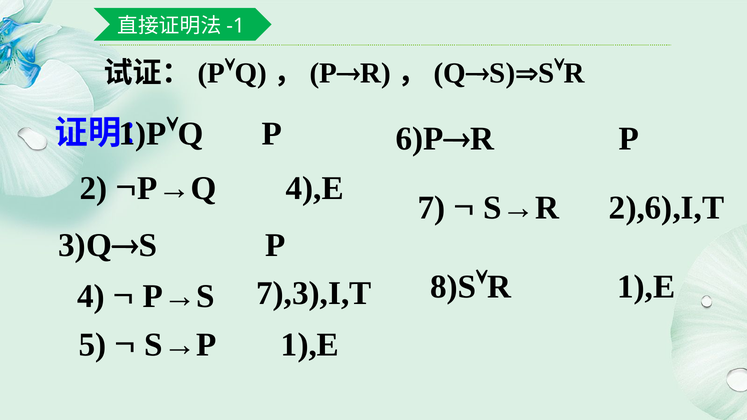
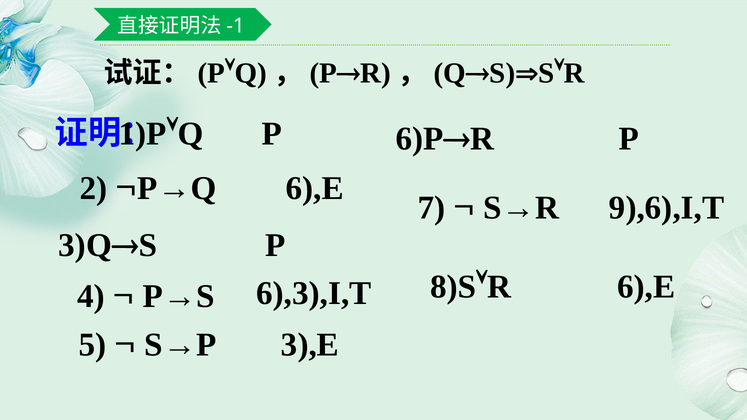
4),E at (315, 188): 4),E -> 6),E
2),6),I,T: 2),6),I,T -> 9),6),I,T
1),E at (646, 287): 1),E -> 6),E
7),3),I,T: 7),3),I,T -> 6),3),I,T
S→P 1),E: 1),E -> 3),E
